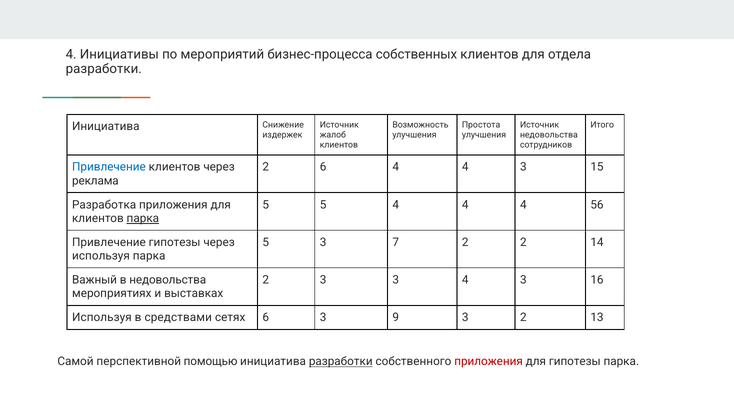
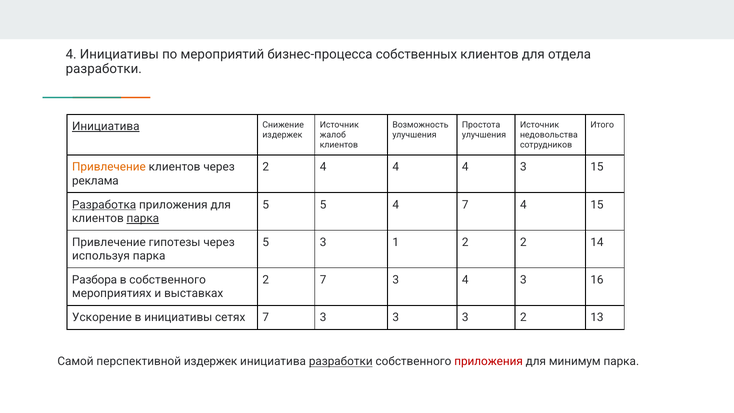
Инициатива at (106, 126) underline: none -> present
Привлечение at (109, 167) colour: blue -> orange
2 6: 6 -> 4
Разработка underline: none -> present
5 4 4: 4 -> 7
4 56: 56 -> 15
7: 7 -> 1
Важный: Важный -> Разбора
в недовольства: недовольства -> собственного
2 3: 3 -> 7
Используя at (102, 317): Используя -> Ускорение
в средствами: средствами -> инициативы
сетях 6: 6 -> 7
9 at (396, 317): 9 -> 3
перспективной помощью: помощью -> издержек
для гипотезы: гипотезы -> минимум
